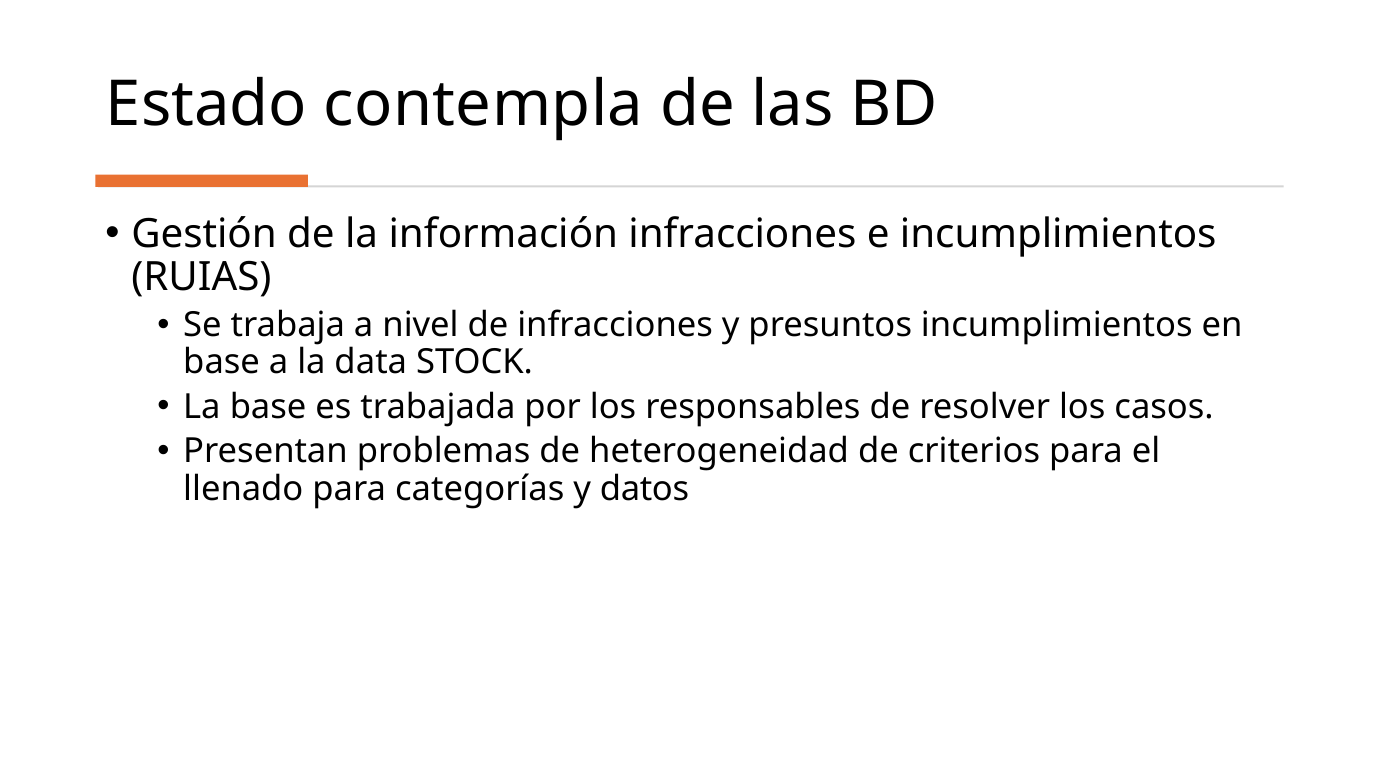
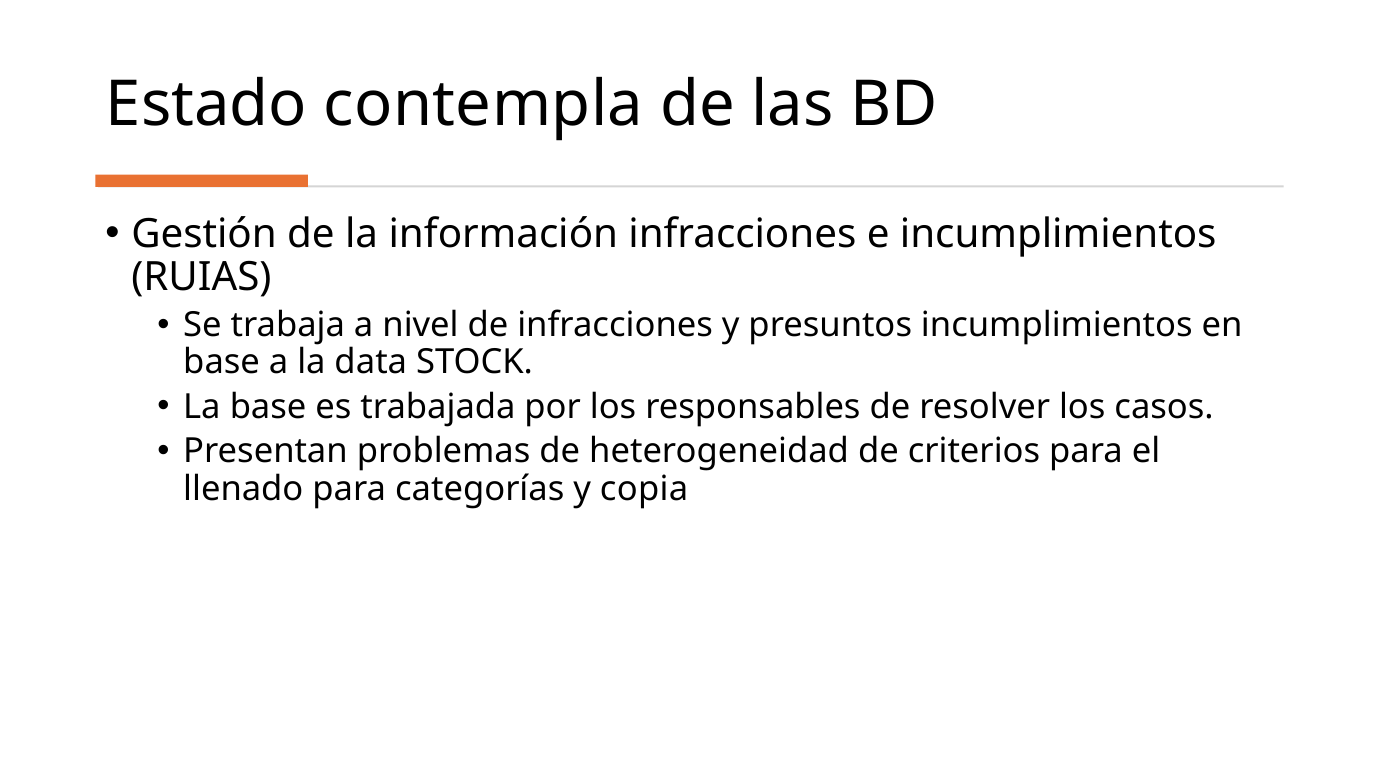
datos: datos -> copia
